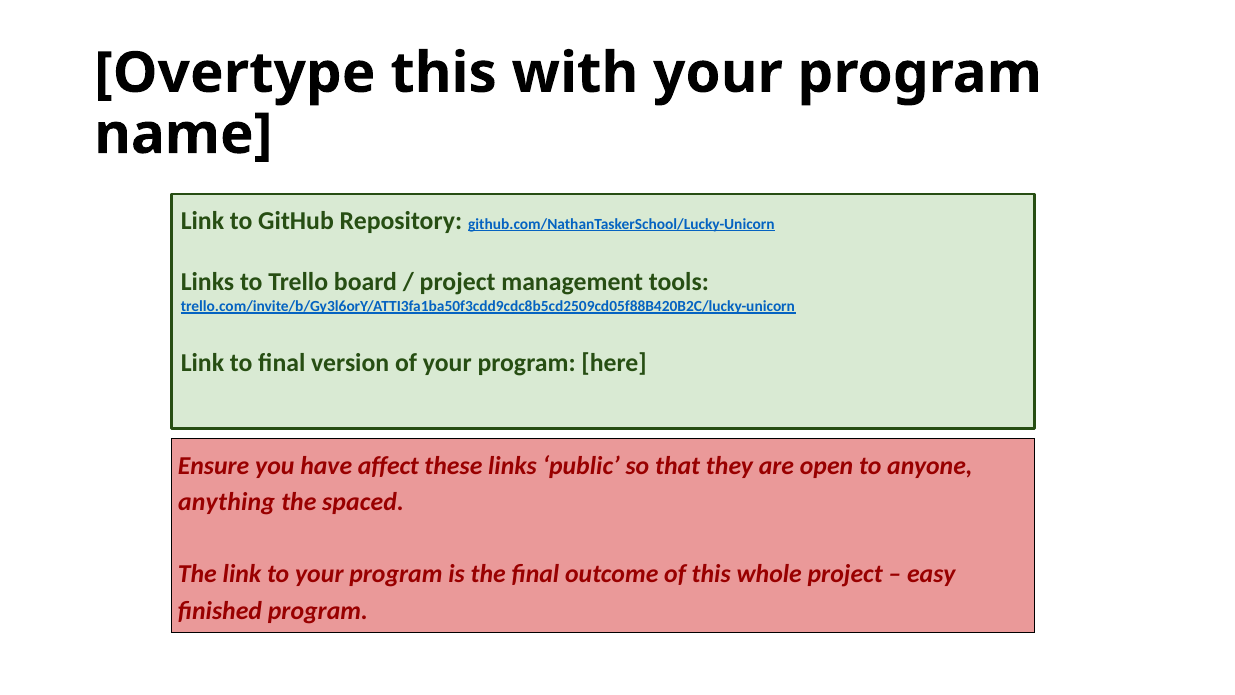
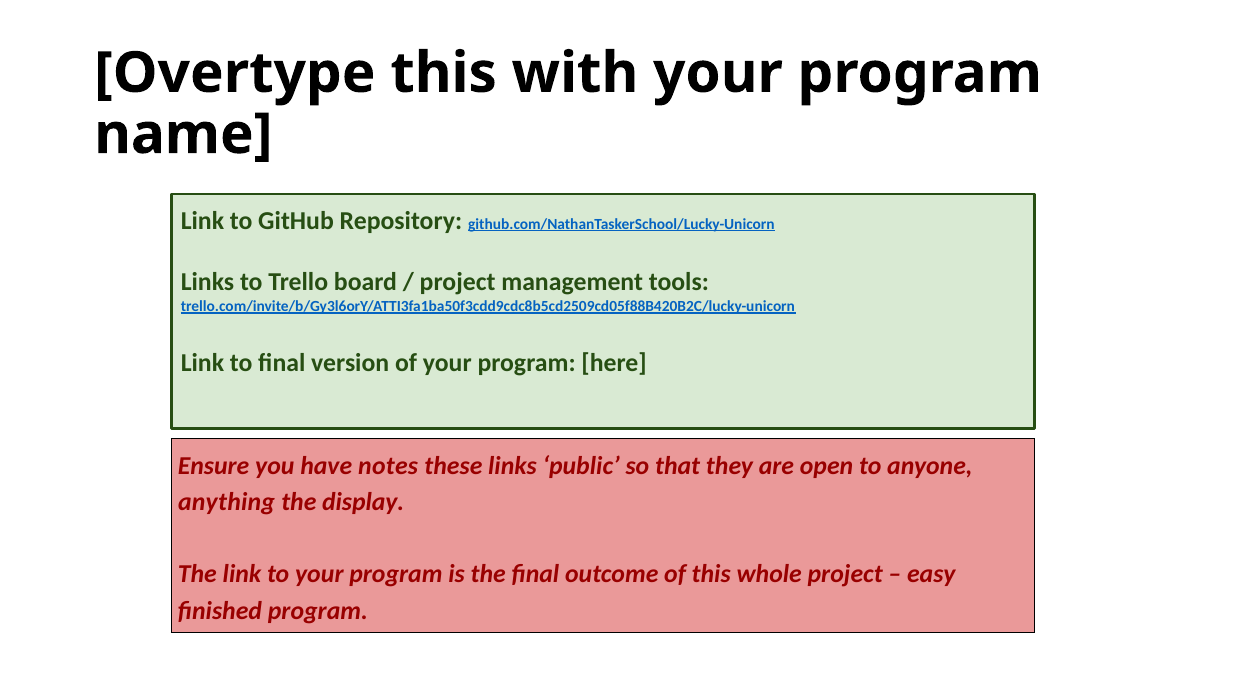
affect: affect -> notes
spaced: spaced -> display
